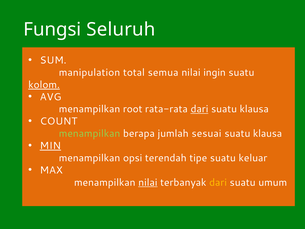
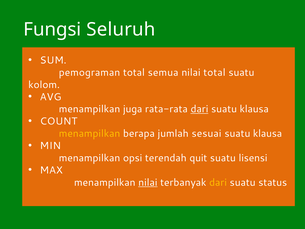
manipulation: manipulation -> pemograman
nilai ingin: ingin -> total
kolom underline: present -> none
root: root -> juga
menampilkan at (90, 133) colour: light green -> yellow
MIN underline: present -> none
tipe: tipe -> quit
keluar: keluar -> lisensi
umum: umum -> status
